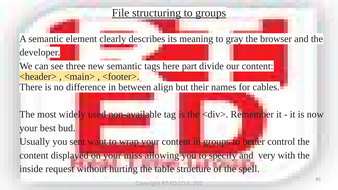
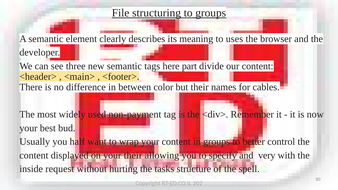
gray: gray -> uses
align: align -> color
non-available: non-available -> non-payment
sent: sent -> half
your miss: miss -> their
table: table -> tasks
